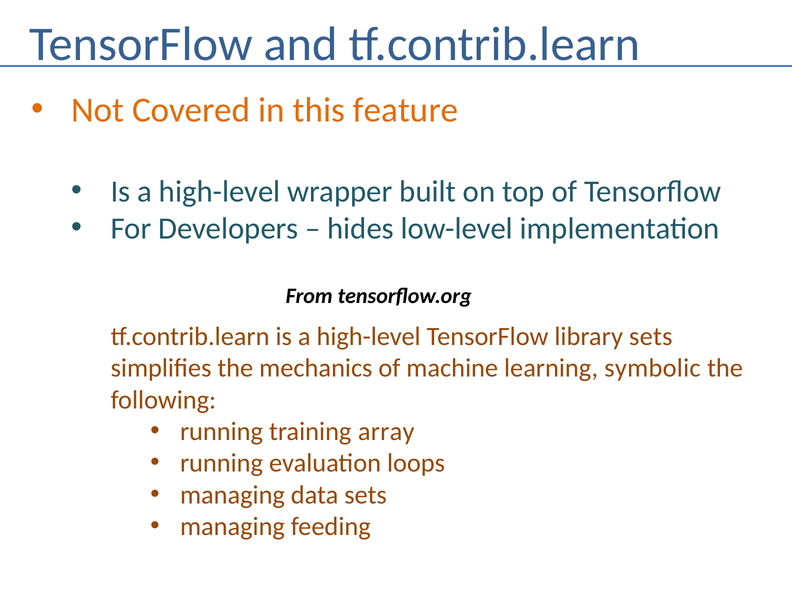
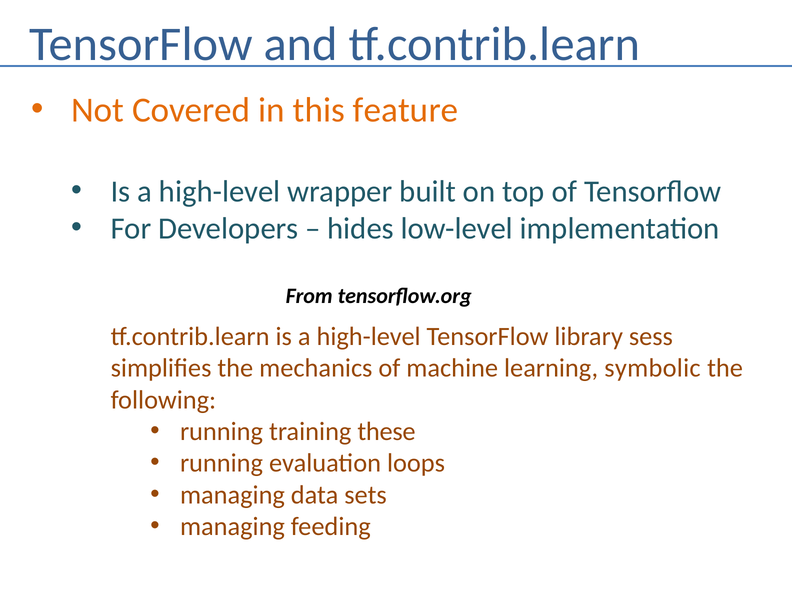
library sets: sets -> sess
array: array -> these
